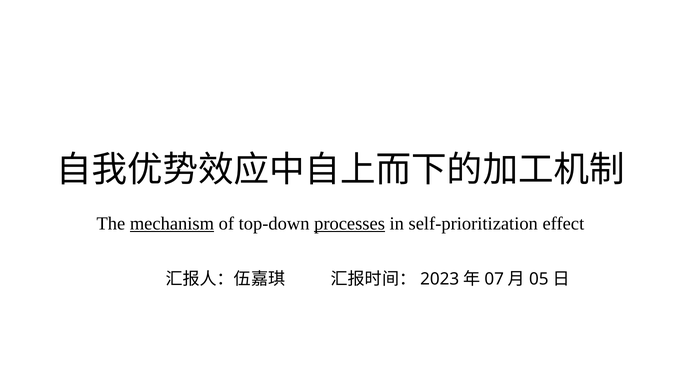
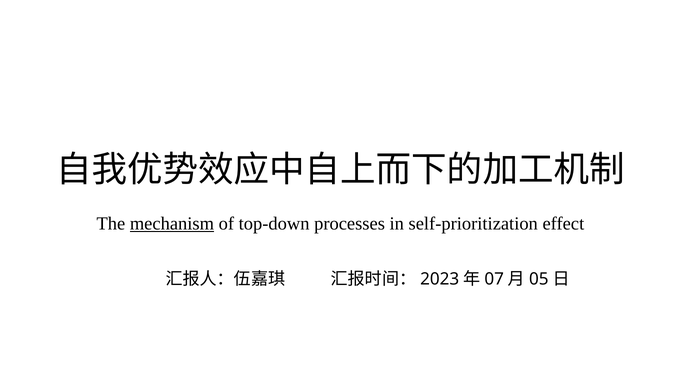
processes underline: present -> none
